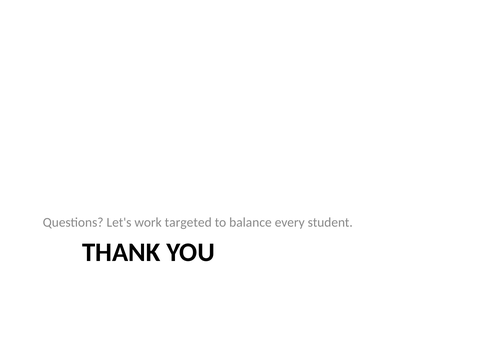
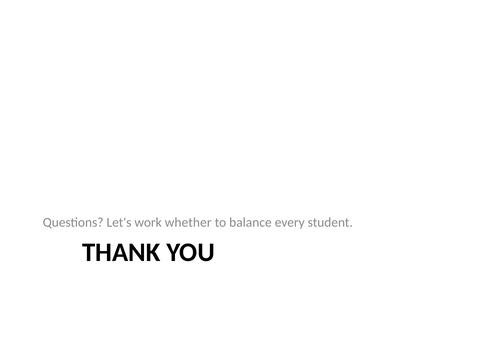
targeted: targeted -> whether
